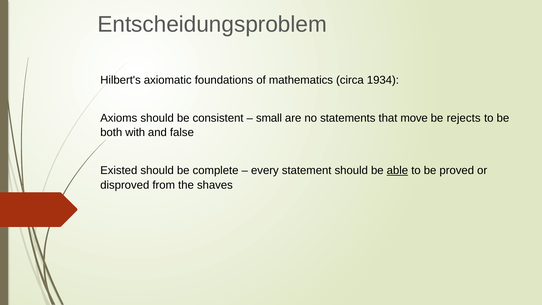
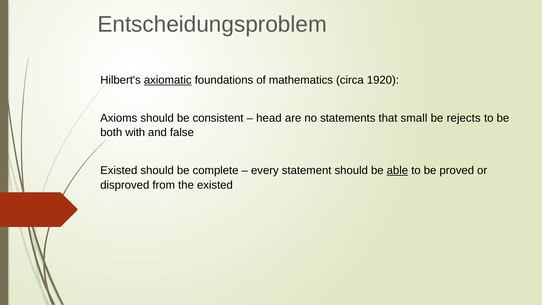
axiomatic underline: none -> present
1934: 1934 -> 1920
small: small -> head
move: move -> small
the shaves: shaves -> existed
